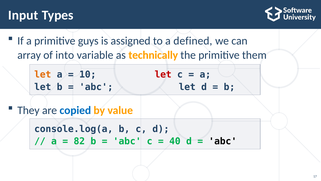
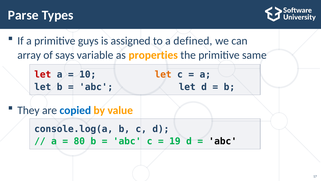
Input: Input -> Parse
into: into -> says
technically: technically -> properties
them: them -> same
let at (43, 74) colour: orange -> red
let at (163, 74) colour: red -> orange
82: 82 -> 80
40: 40 -> 19
